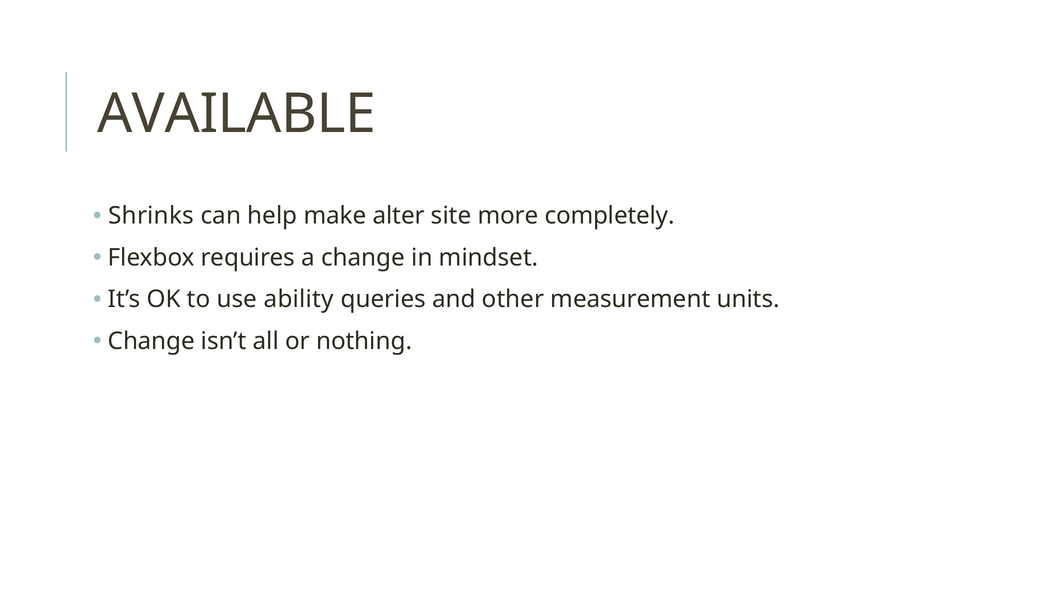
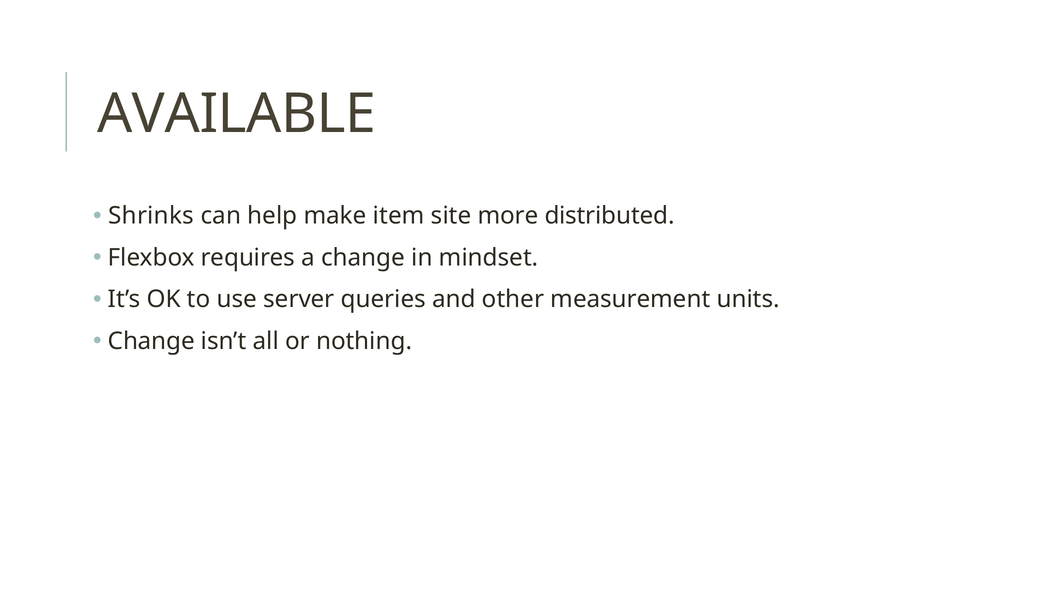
alter: alter -> item
completely: completely -> distributed
ability: ability -> server
